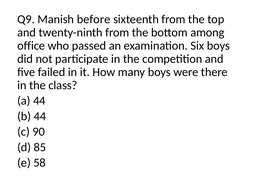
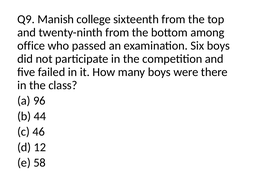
before: before -> college
a 44: 44 -> 96
90: 90 -> 46
85: 85 -> 12
